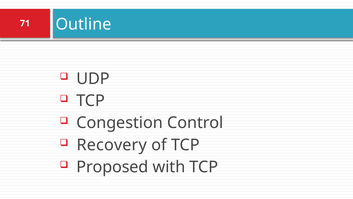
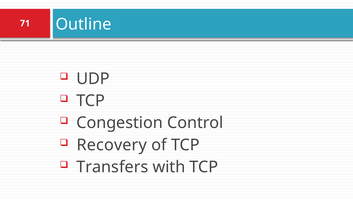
Proposed: Proposed -> Transfers
